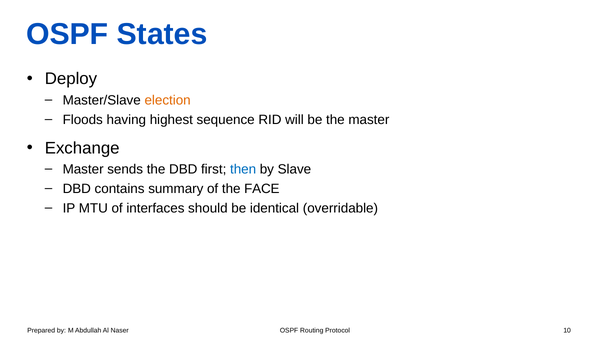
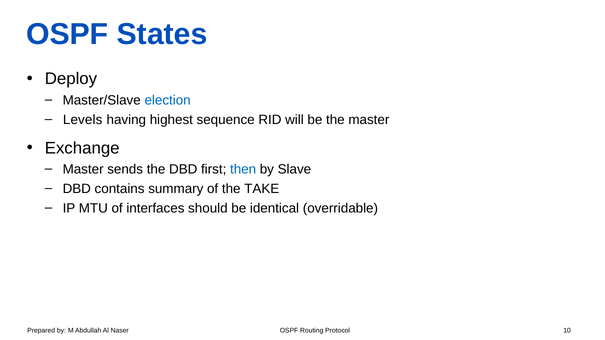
election colour: orange -> blue
Floods: Floods -> Levels
FACE: FACE -> TAKE
